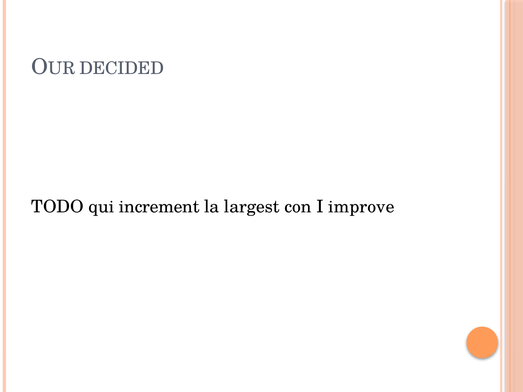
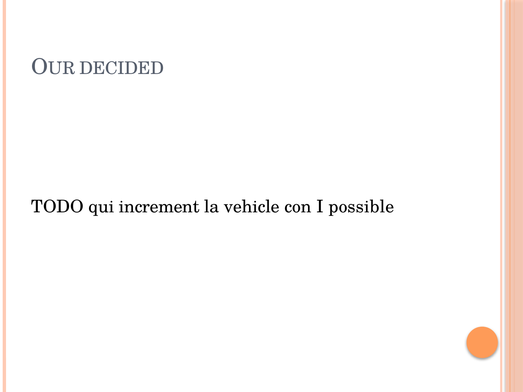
largest: largest -> vehicle
improve: improve -> possible
